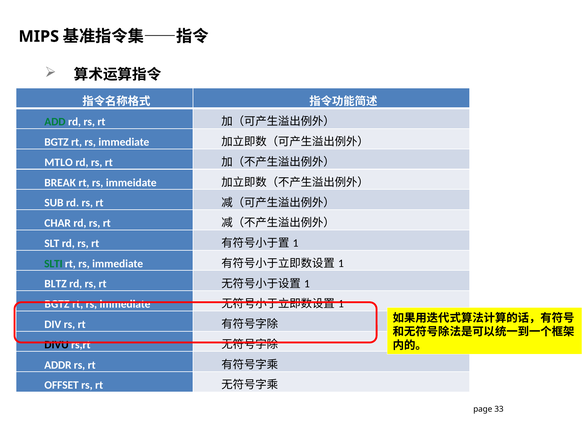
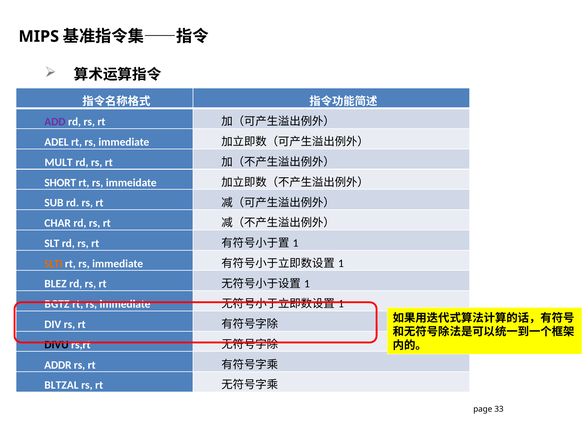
ADD colour: green -> purple
BGTZ at (57, 142): BGTZ -> ADEL
MTLO: MTLO -> MULT
BREAK: BREAK -> SHORT
SLTI colour: green -> orange
BLTZ: BLTZ -> BLEZ
OFFSET: OFFSET -> BLTZAL
